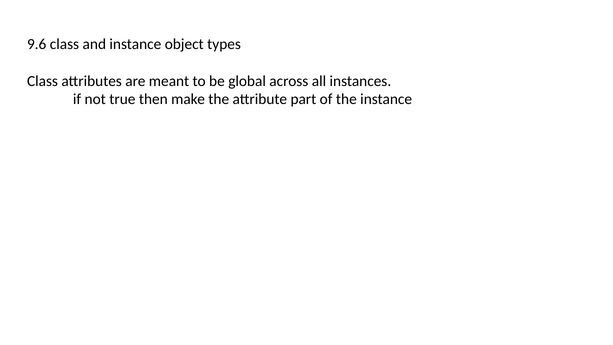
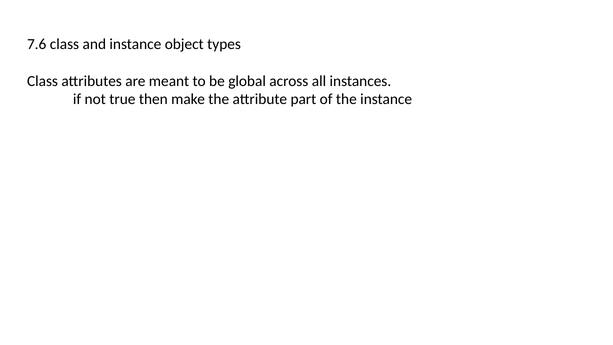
9.6: 9.6 -> 7.6
